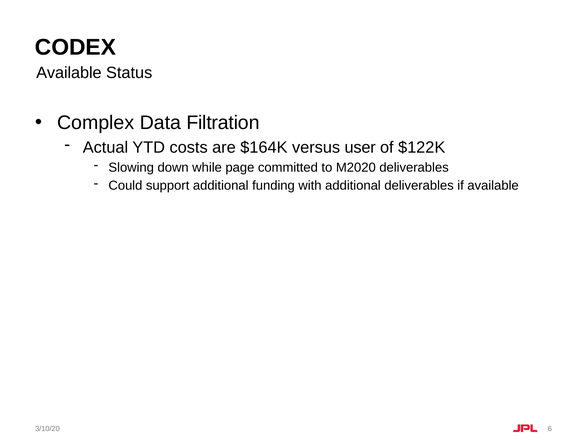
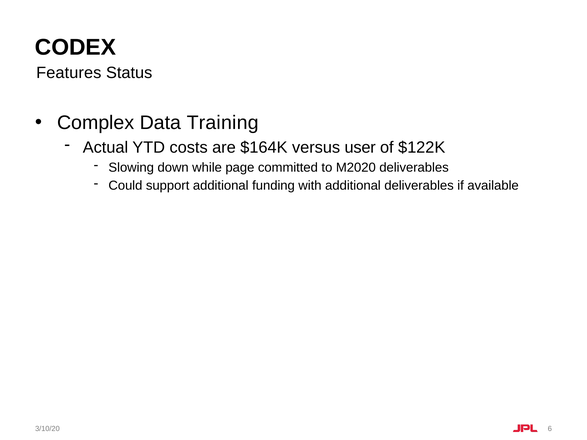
Available at (69, 73): Available -> Features
Filtration: Filtration -> Training
